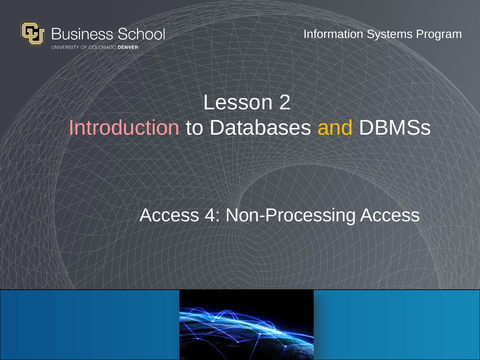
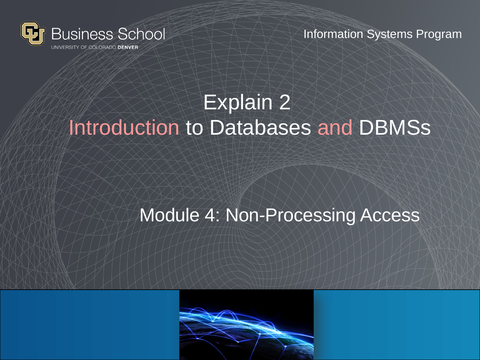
Lesson: Lesson -> Explain
and colour: yellow -> pink
Access at (170, 215): Access -> Module
